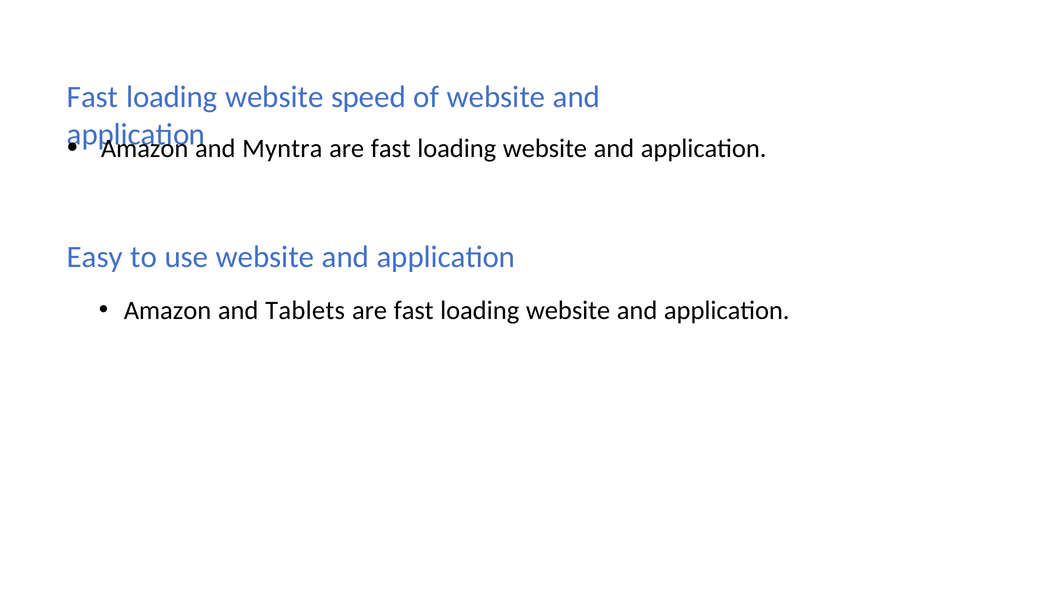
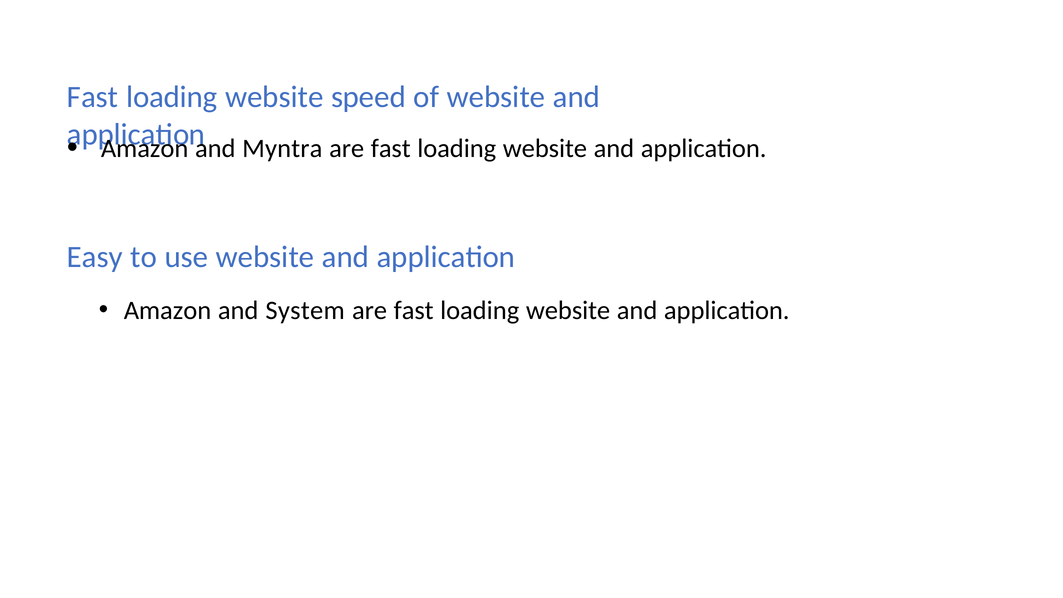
Tablets: Tablets -> System
